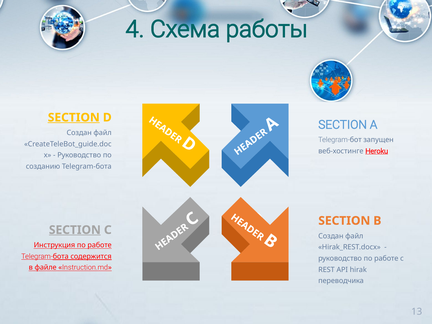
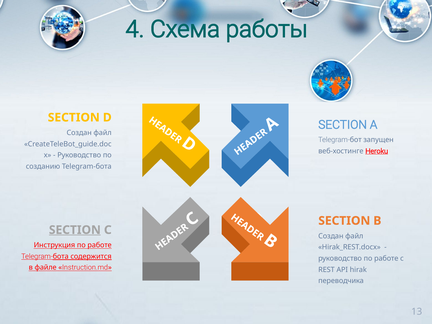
SECTION at (74, 118) underline: present -> none
